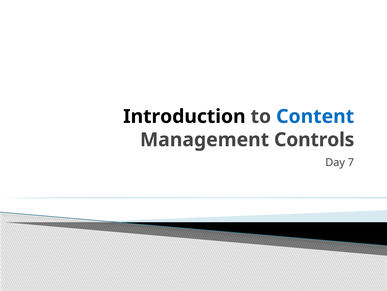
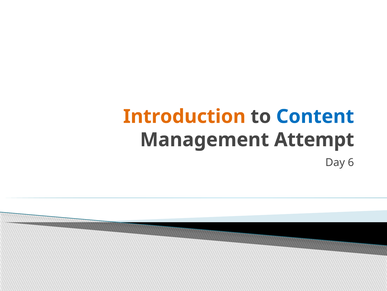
Introduction colour: black -> orange
Controls: Controls -> Attempt
7: 7 -> 6
